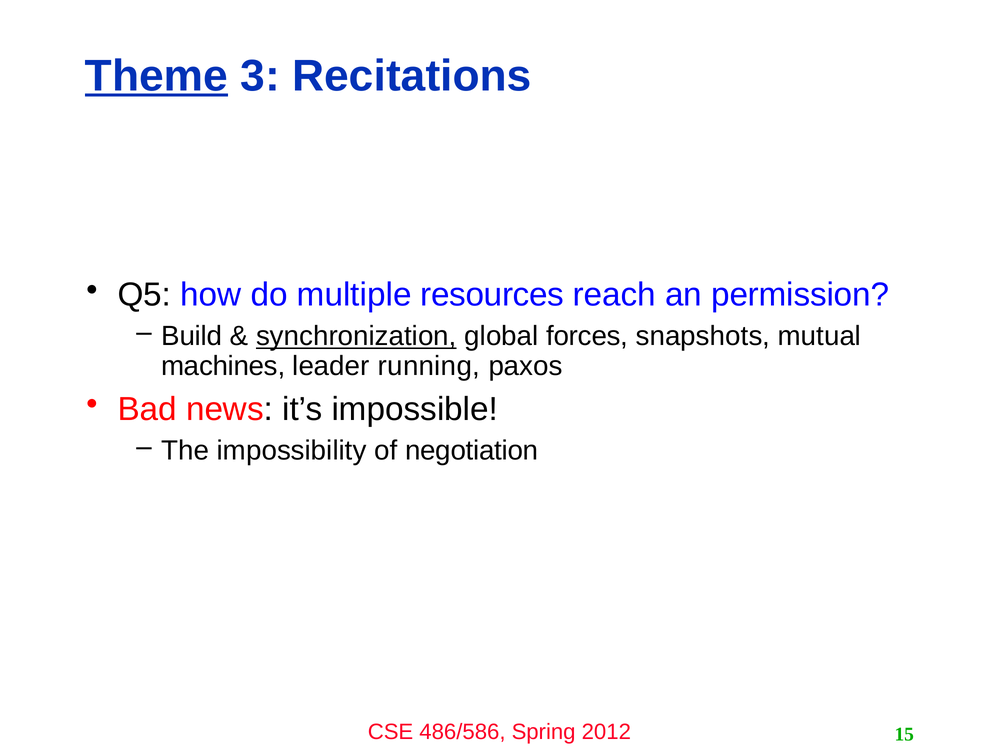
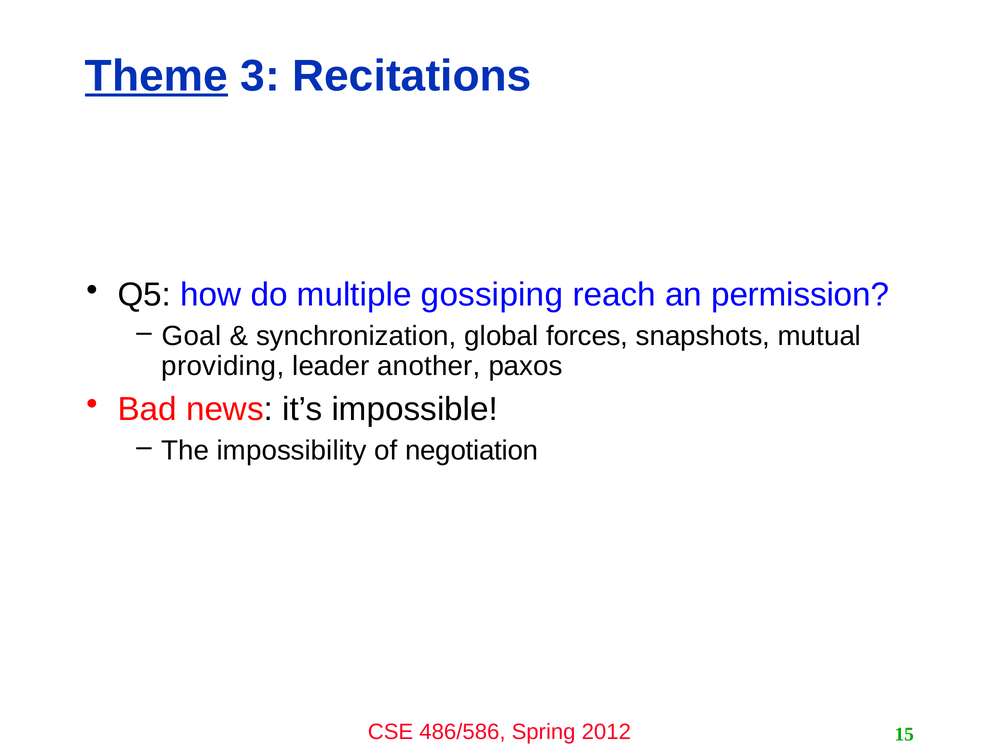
resources: resources -> gossiping
Build: Build -> Goal
synchronization underline: present -> none
machines: machines -> providing
running: running -> another
